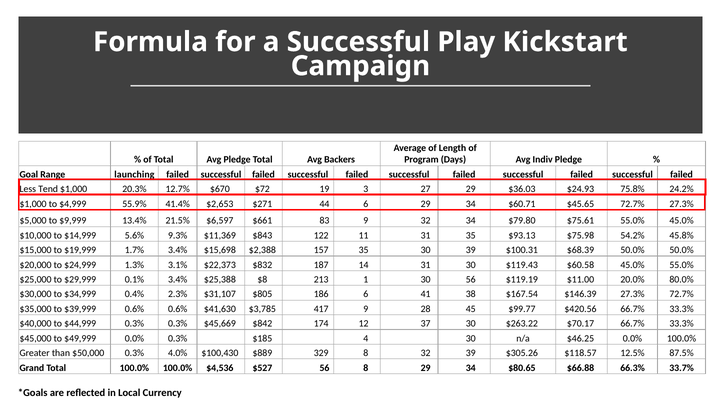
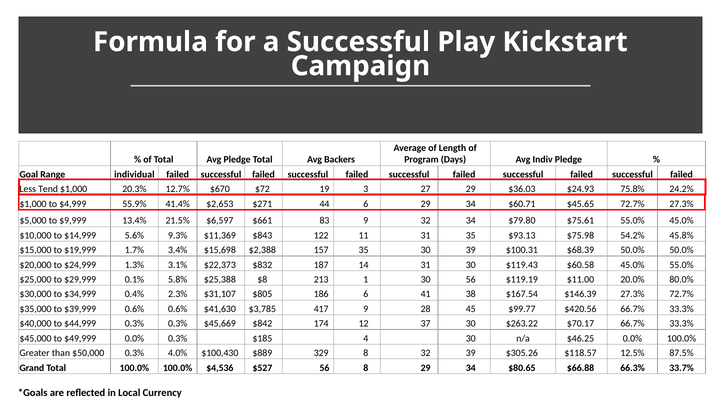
launching: launching -> individual
0.1% 3.4%: 3.4% -> 5.8%
